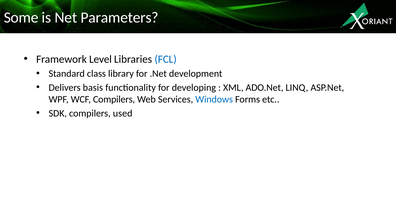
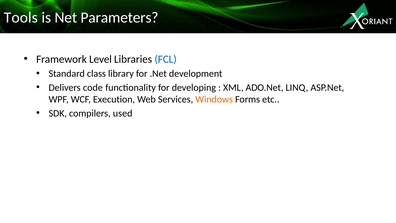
Some: Some -> Tools
basis: basis -> code
WCF Compilers: Compilers -> Execution
Windows colour: blue -> orange
